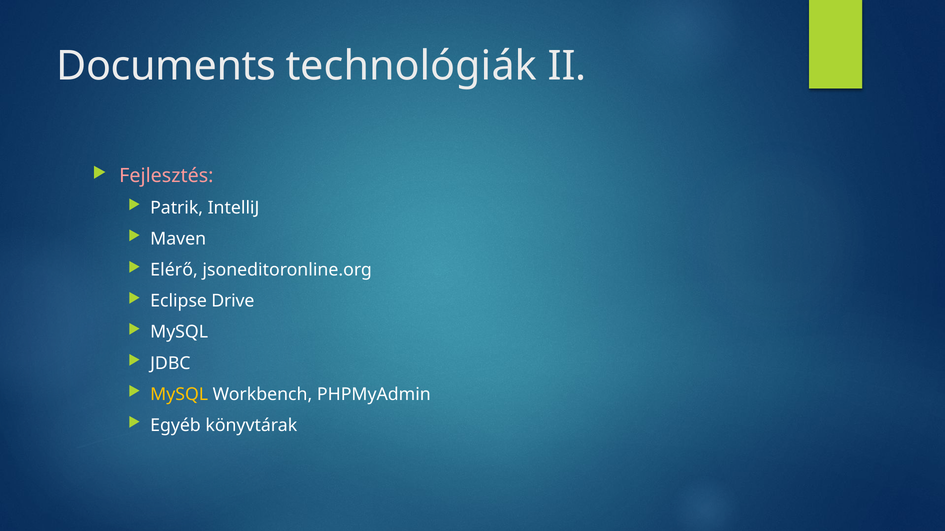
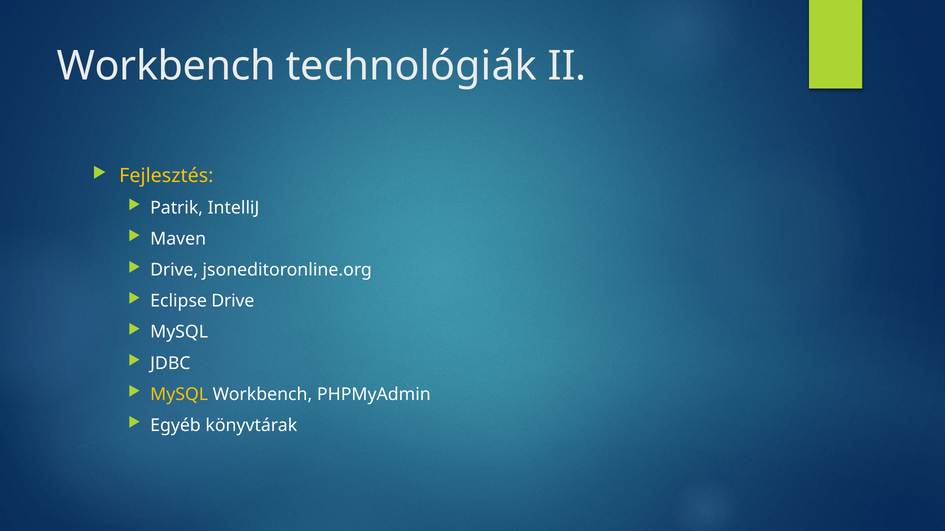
Documents at (166, 66): Documents -> Workbench
Fejlesztés colour: pink -> yellow
Elérő at (174, 270): Elérő -> Drive
